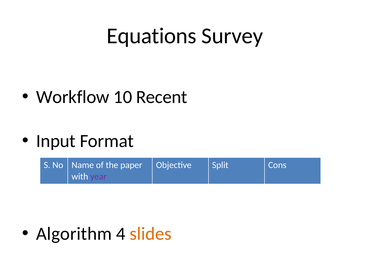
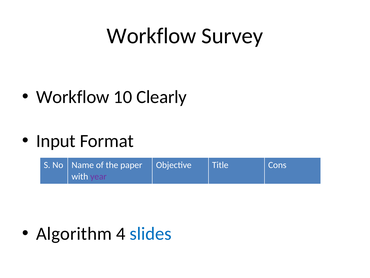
Equations at (152, 36): Equations -> Workflow
Recent: Recent -> Clearly
Split: Split -> Title
slides colour: orange -> blue
